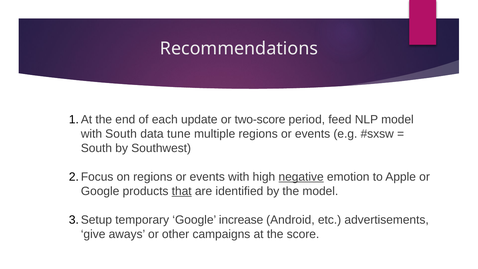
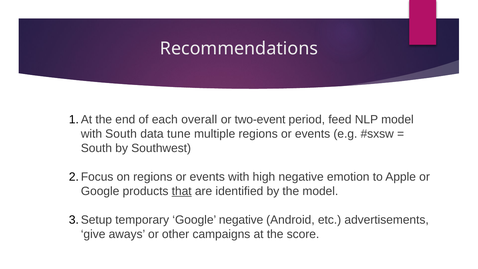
update: update -> overall
two-score: two-score -> two-event
negative at (301, 177) underline: present -> none
Google increase: increase -> negative
